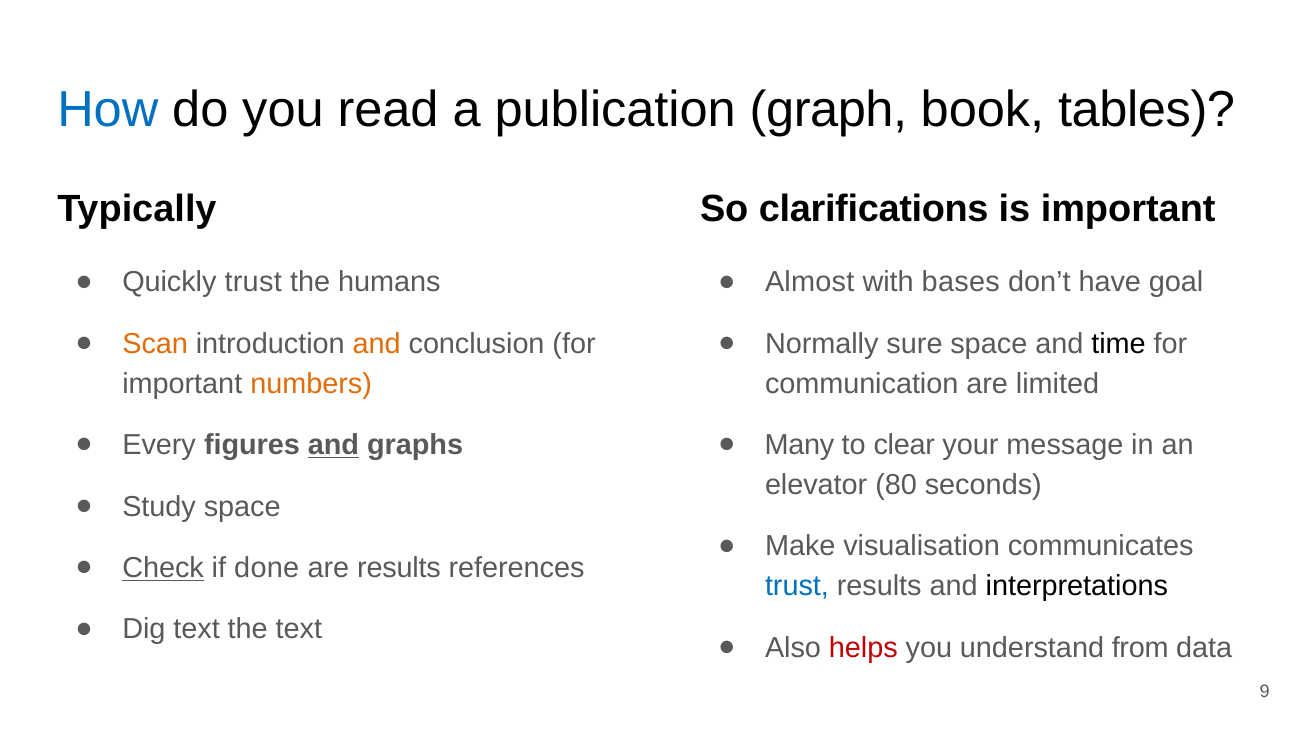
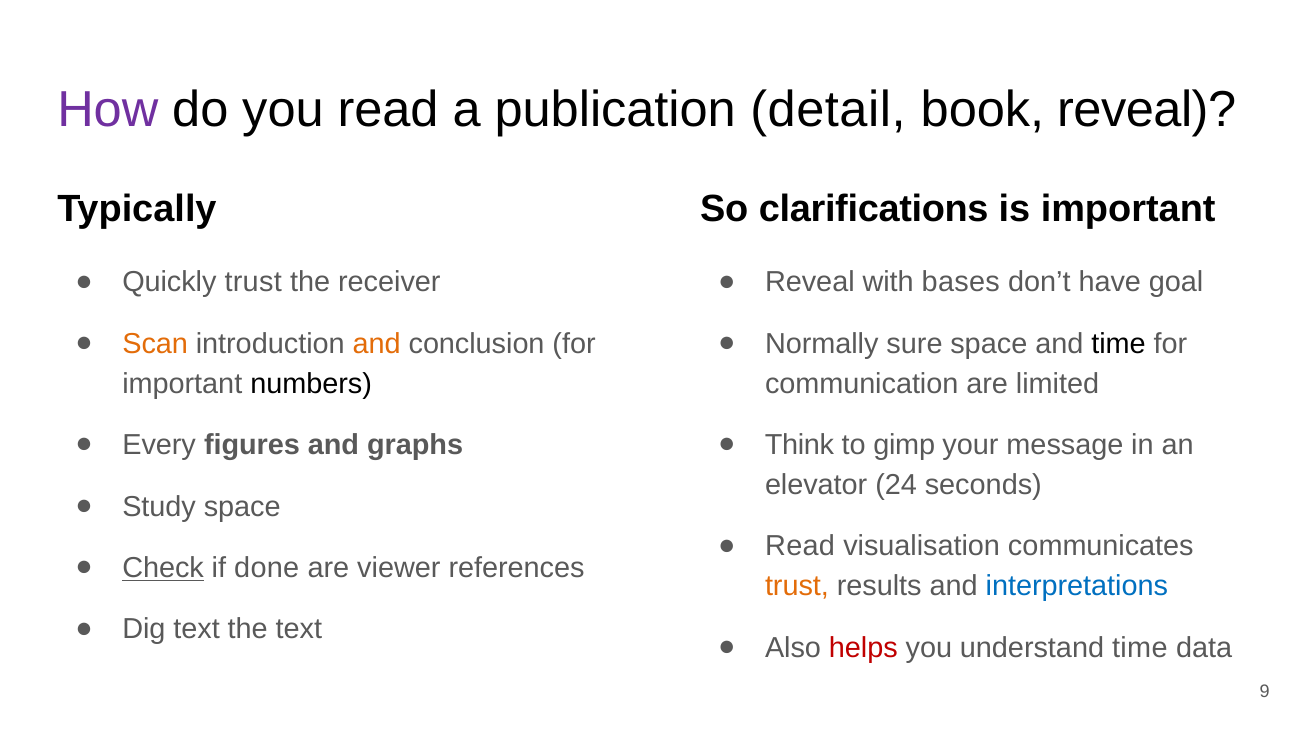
How colour: blue -> purple
graph: graph -> detail
book tables: tables -> reveal
humans: humans -> receiver
Almost at (810, 283): Almost -> Reveal
numbers colour: orange -> black
and at (333, 445) underline: present -> none
Many: Many -> Think
clear: clear -> gimp
80: 80 -> 24
Make at (800, 547): Make -> Read
are results: results -> viewer
trust at (797, 586) colour: blue -> orange
interpretations colour: black -> blue
understand from: from -> time
